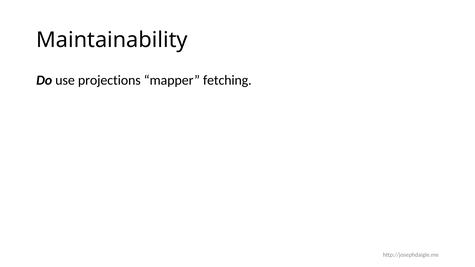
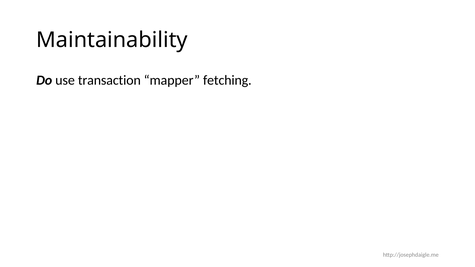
projections: projections -> transaction
